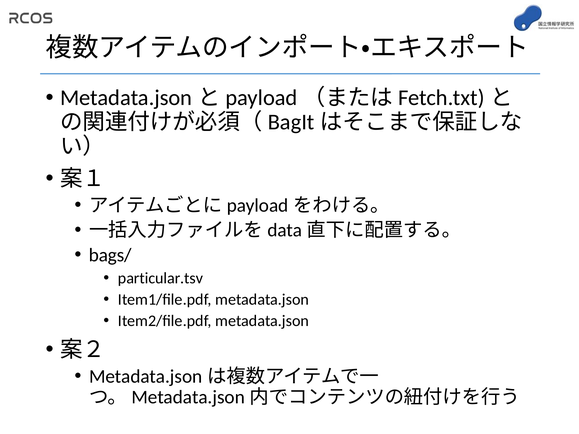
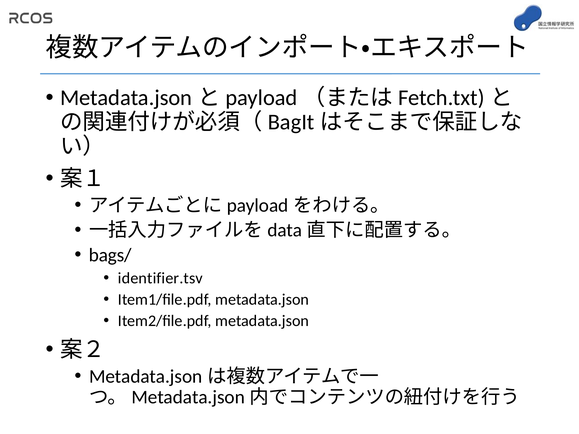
particular.tsv: particular.tsv -> identifier.tsv
